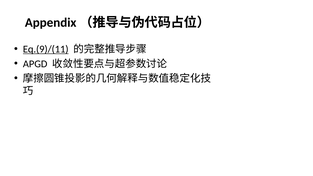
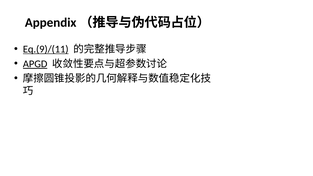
APGD underline: none -> present
